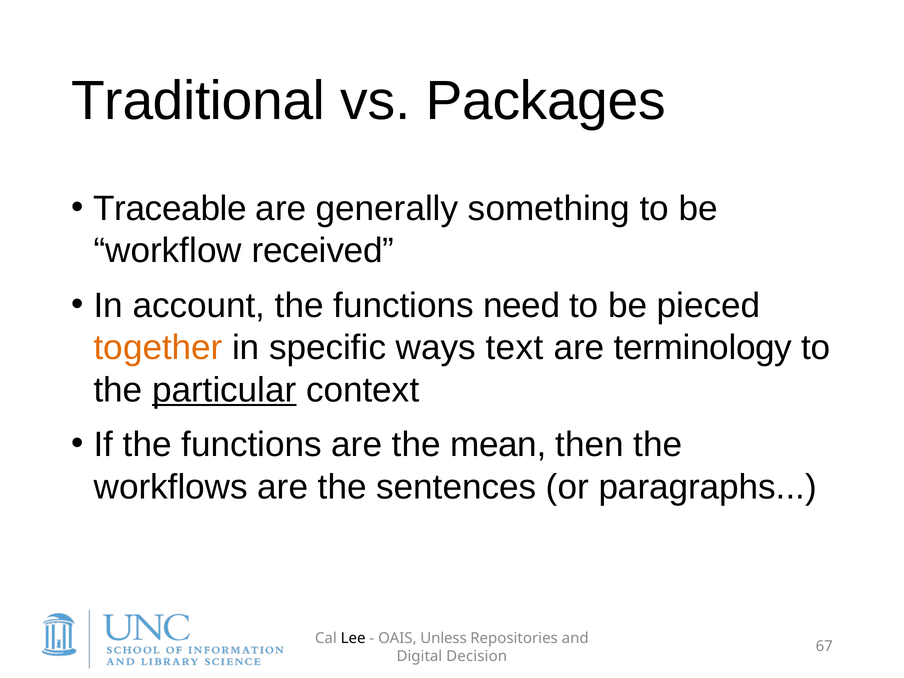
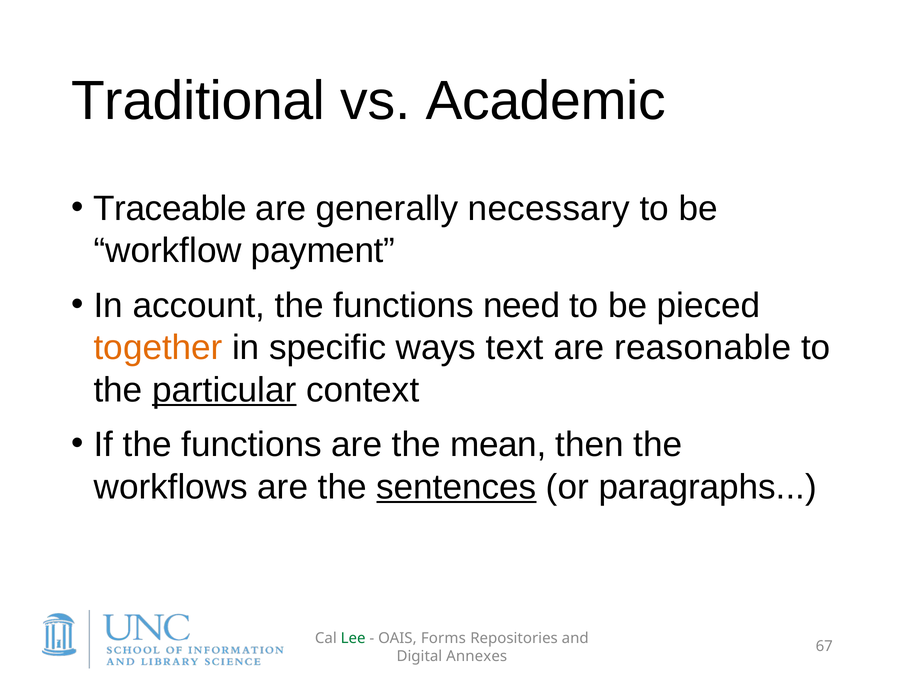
Packages: Packages -> Academic
something: something -> necessary
received: received -> payment
terminology: terminology -> reasonable
sentences underline: none -> present
Lee colour: black -> green
Unless: Unless -> Forms
Decision: Decision -> Annexes
